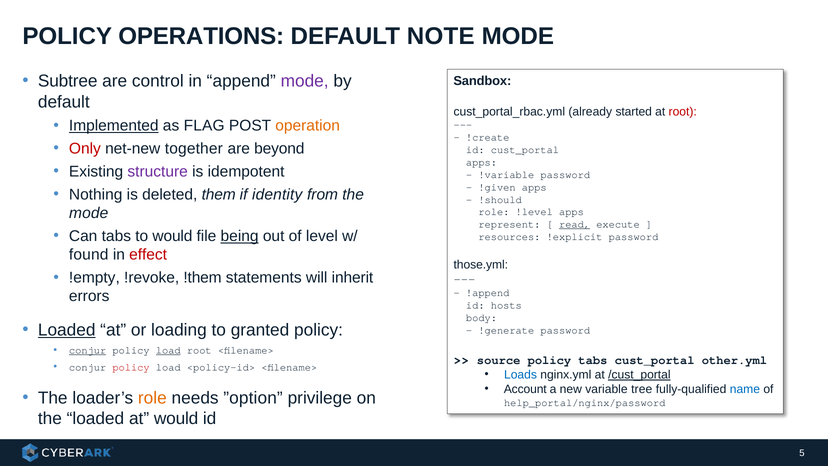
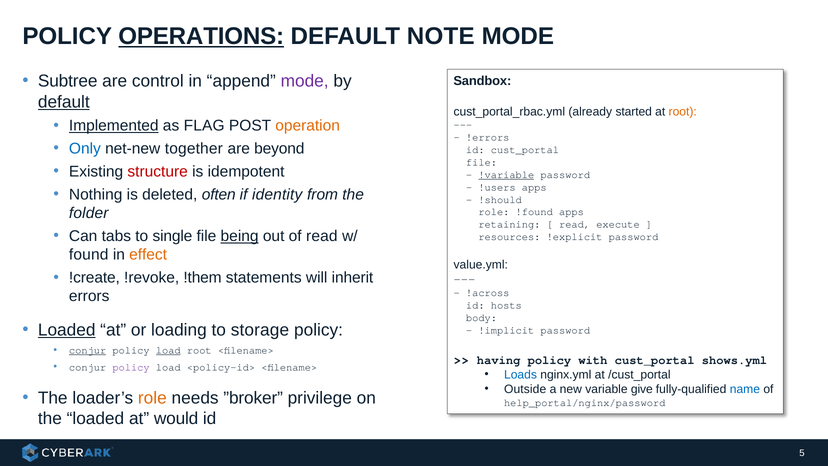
OPERATIONS underline: none -> present
default at (64, 102) underline: none -> present
root at (683, 112) colour: red -> orange
!create: !create -> !errors
Only colour: red -> blue
apps at (481, 162): apps -> file
structure colour: purple -> red
!variable underline: none -> present
!given: !given -> !users
them: them -> often
mode at (89, 213): mode -> folder
!level: !level -> !found
represent: represent -> retaining
read at (575, 224) underline: present -> none
to would: would -> single
of level: level -> read
effect colour: red -> orange
those.yml: those.yml -> value.yml
!empty: !empty -> !create
!append: !append -> !across
granted: granted -> storage
!generate: !generate -> !implicit
source: source -> having
policy tabs: tabs -> with
other.yml: other.yml -> shows.yml
policy at (131, 367) colour: red -> purple
/cust_portal underline: present -> none
Account: Account -> Outside
tree: tree -> give
”option: ”option -> ”broker
